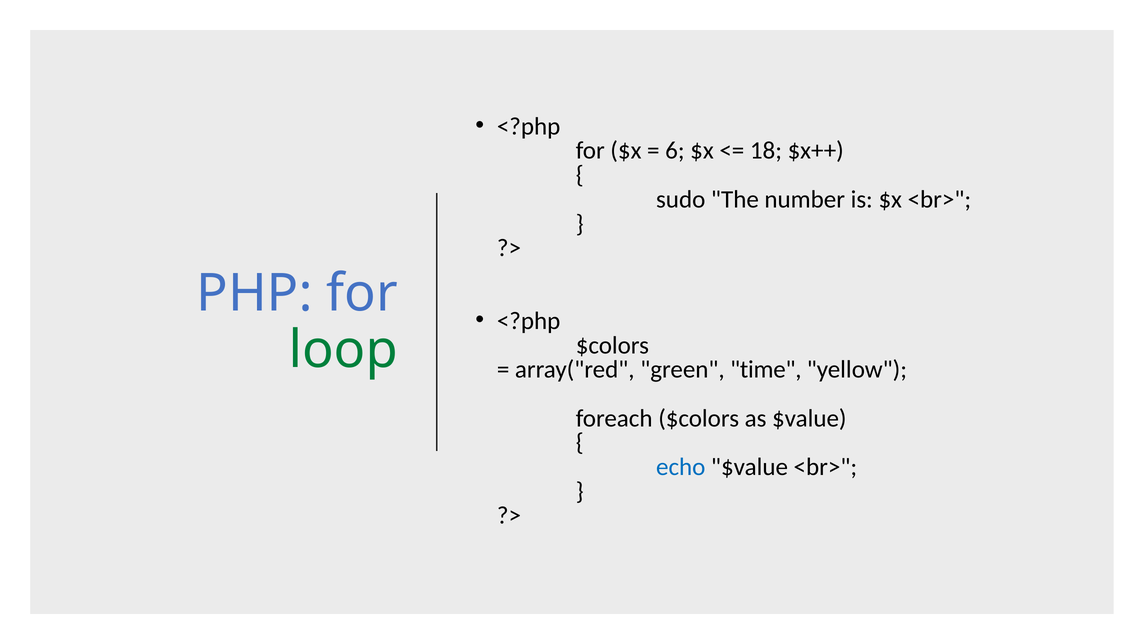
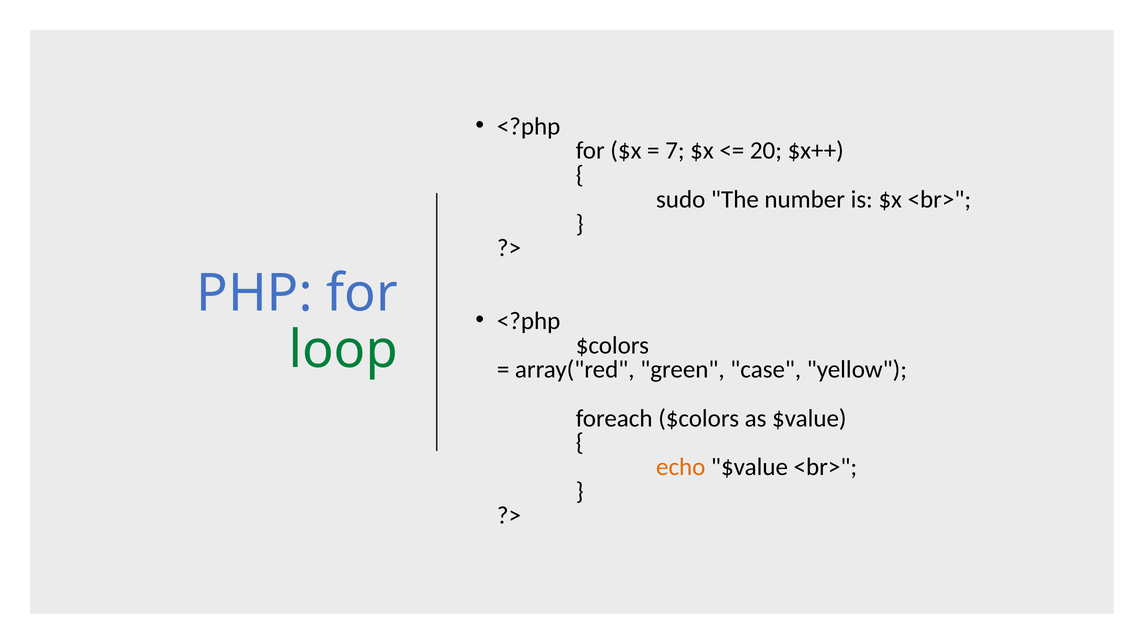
6: 6 -> 7
18: 18 -> 20
time: time -> case
echo colour: blue -> orange
